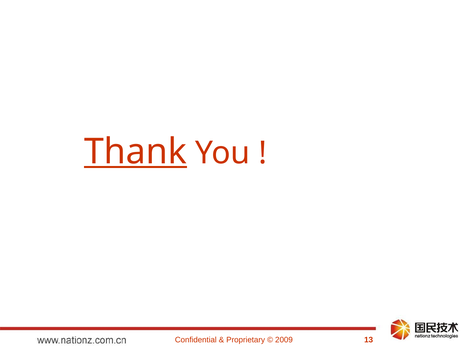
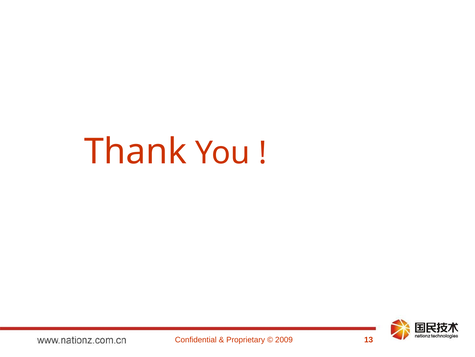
Thank underline: present -> none
